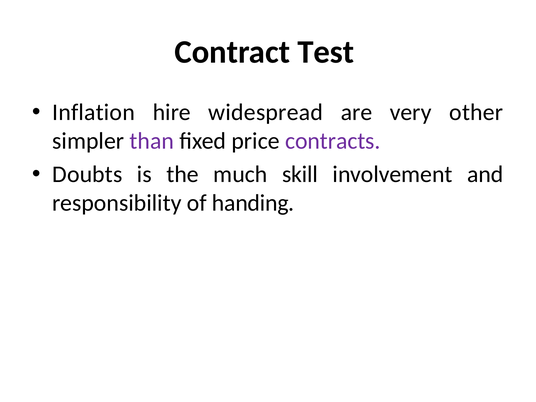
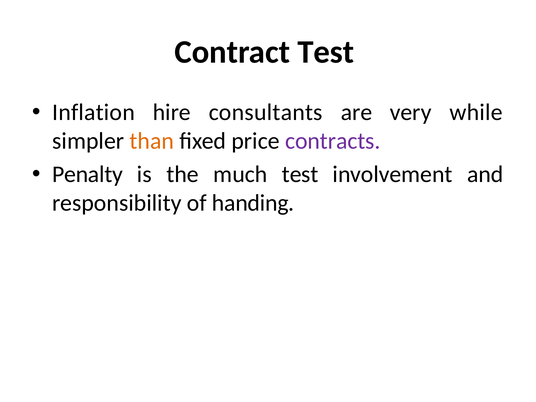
widespread: widespread -> consultants
other: other -> while
than colour: purple -> orange
Doubts: Doubts -> Penalty
much skill: skill -> test
